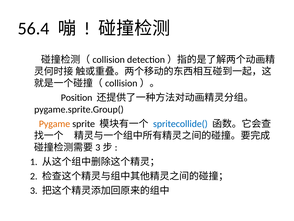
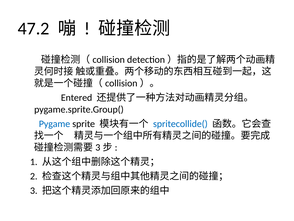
56.4: 56.4 -> 47.2
Position: Position -> Entered
Pygame colour: orange -> blue
